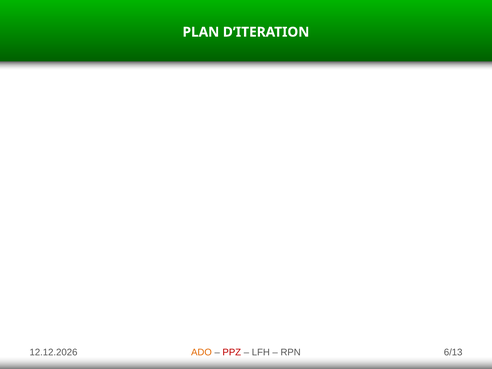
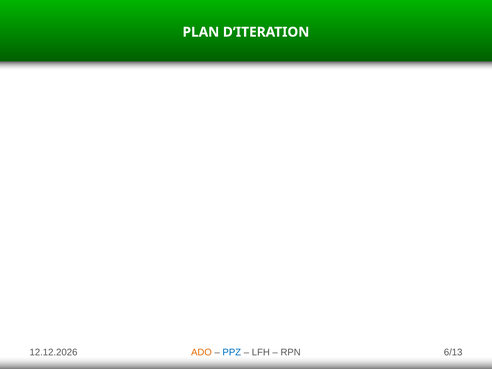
PPZ colour: red -> blue
